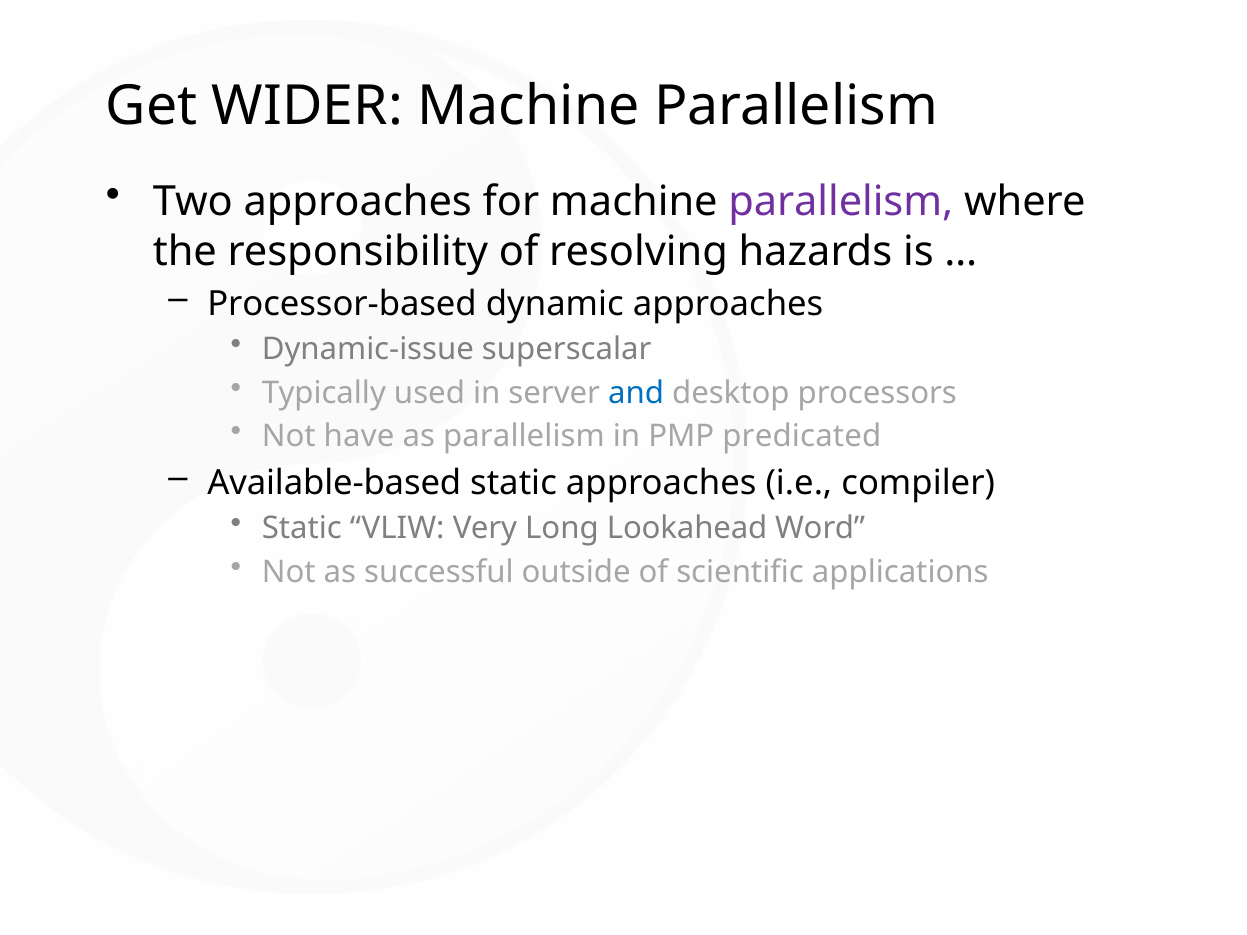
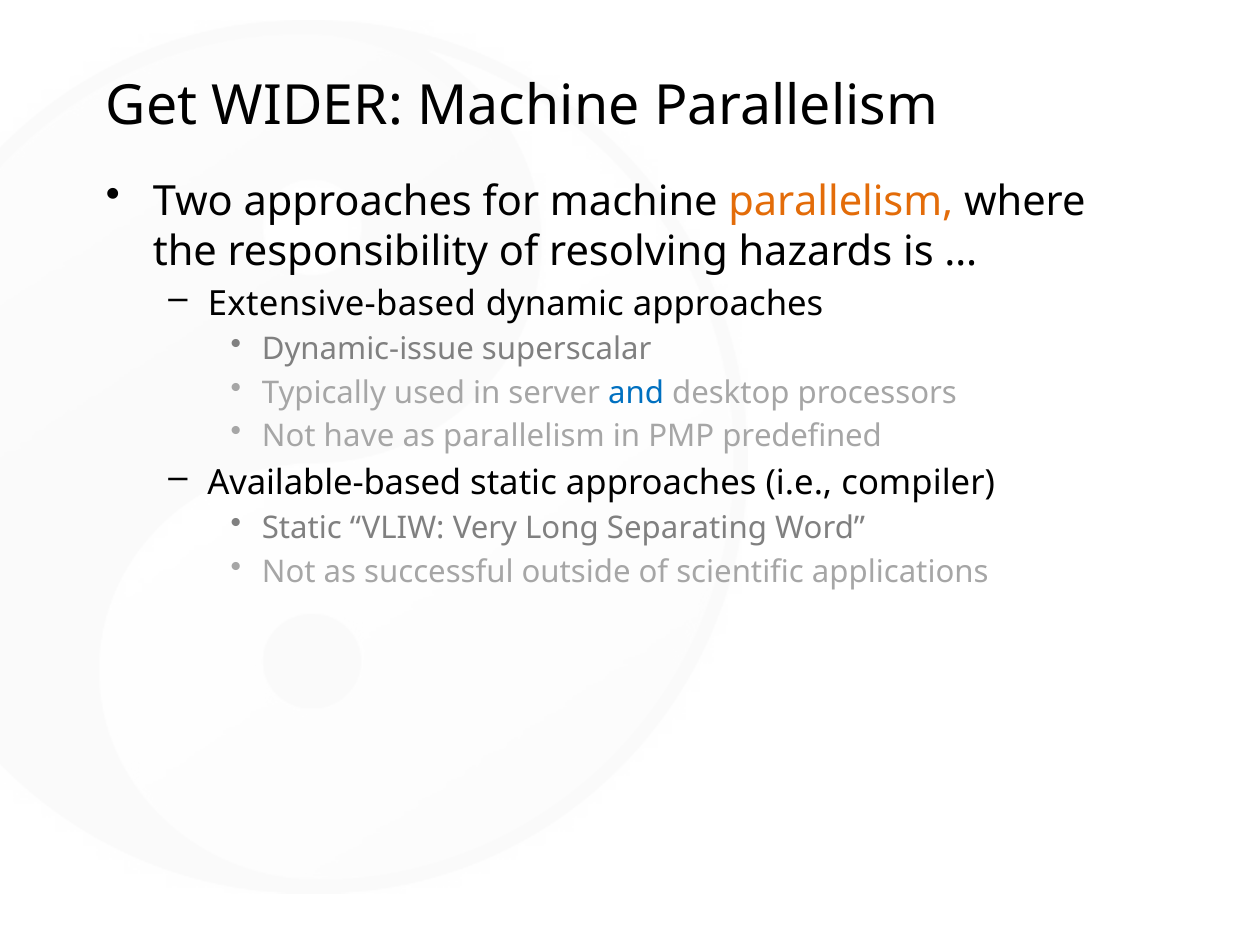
parallelism at (841, 202) colour: purple -> orange
Processor-based: Processor-based -> Extensive-based
predicated: predicated -> predefined
Lookahead: Lookahead -> Separating
